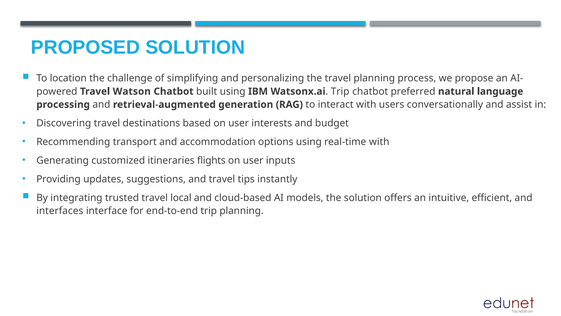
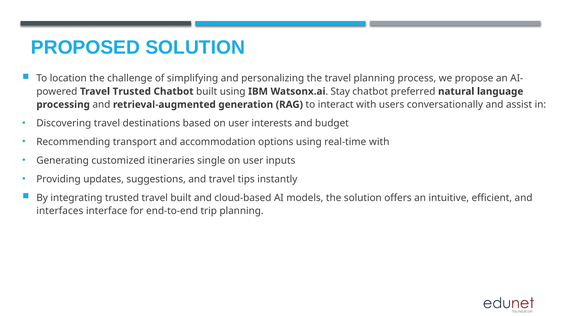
Travel Watson: Watson -> Trusted
Watsonx.ai Trip: Trip -> Stay
flights: flights -> single
travel local: local -> built
